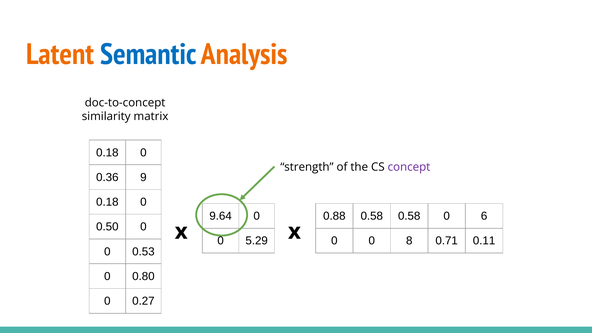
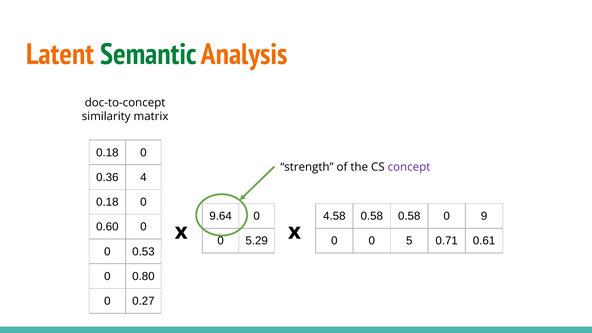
Semantic colour: blue -> green
9: 9 -> 4
0.88: 0.88 -> 4.58
6: 6 -> 9
0.50: 0.50 -> 0.60
8: 8 -> 5
0.11: 0.11 -> 0.61
